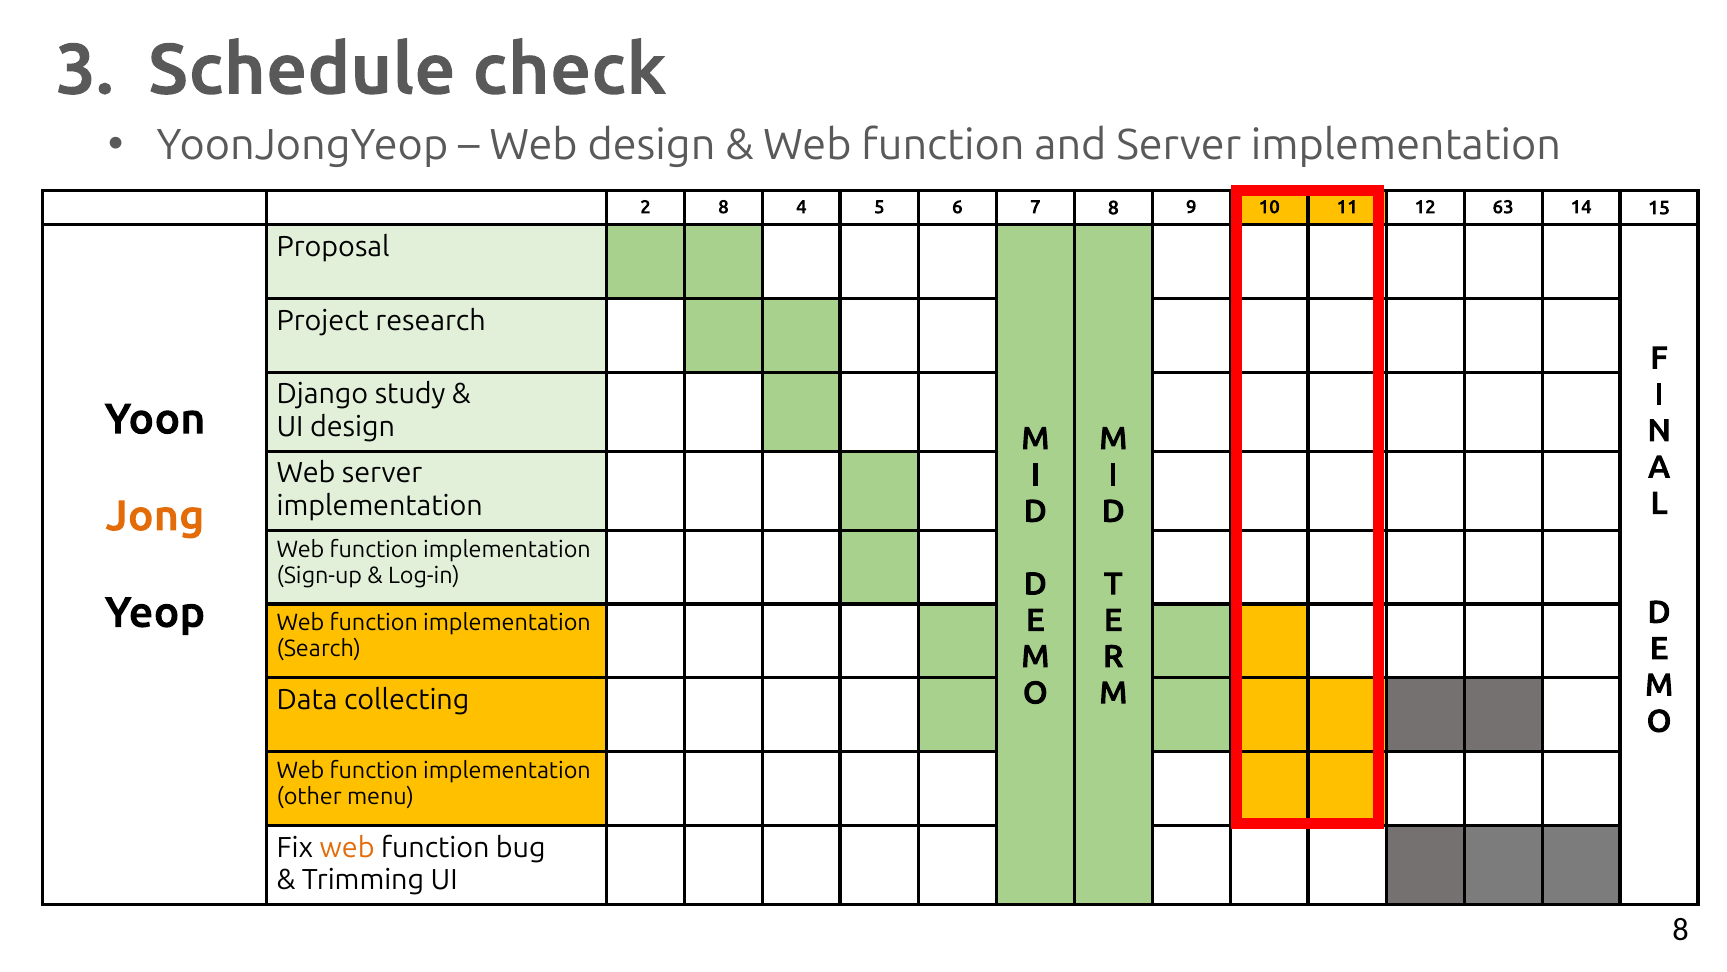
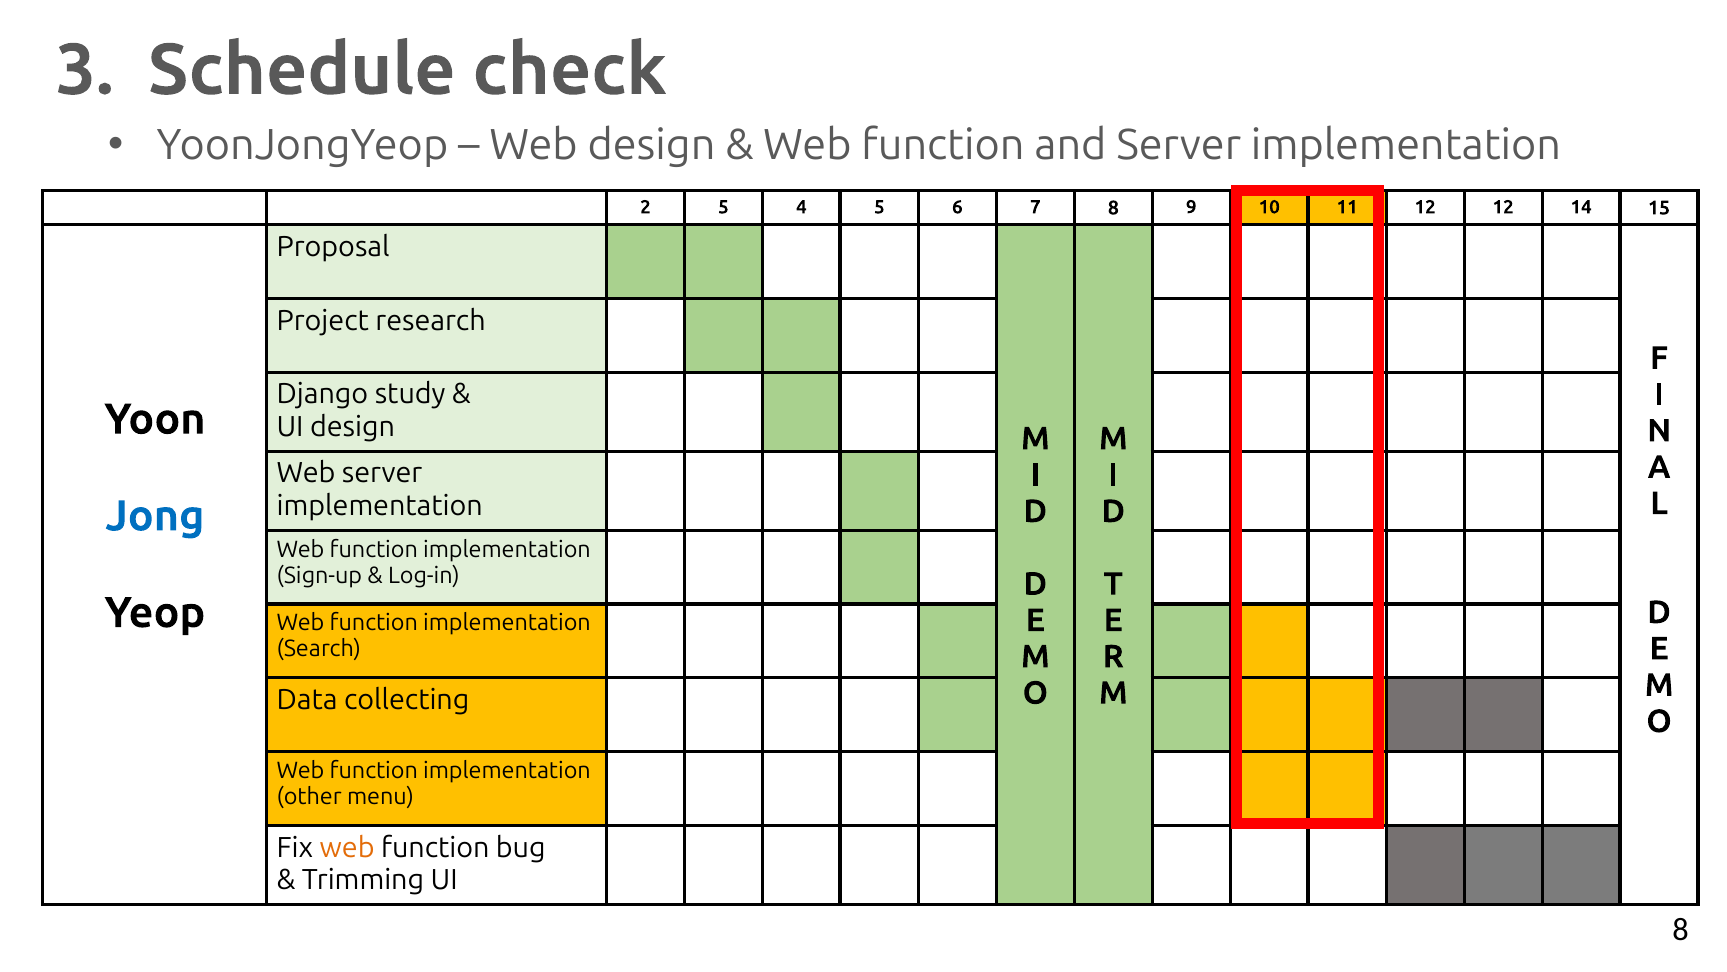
2 8: 8 -> 5
12 63: 63 -> 12
Jong colour: orange -> blue
